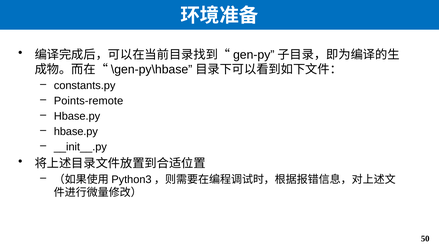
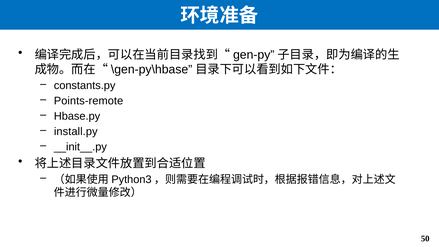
hbase.py at (76, 132): hbase.py -> install.py
